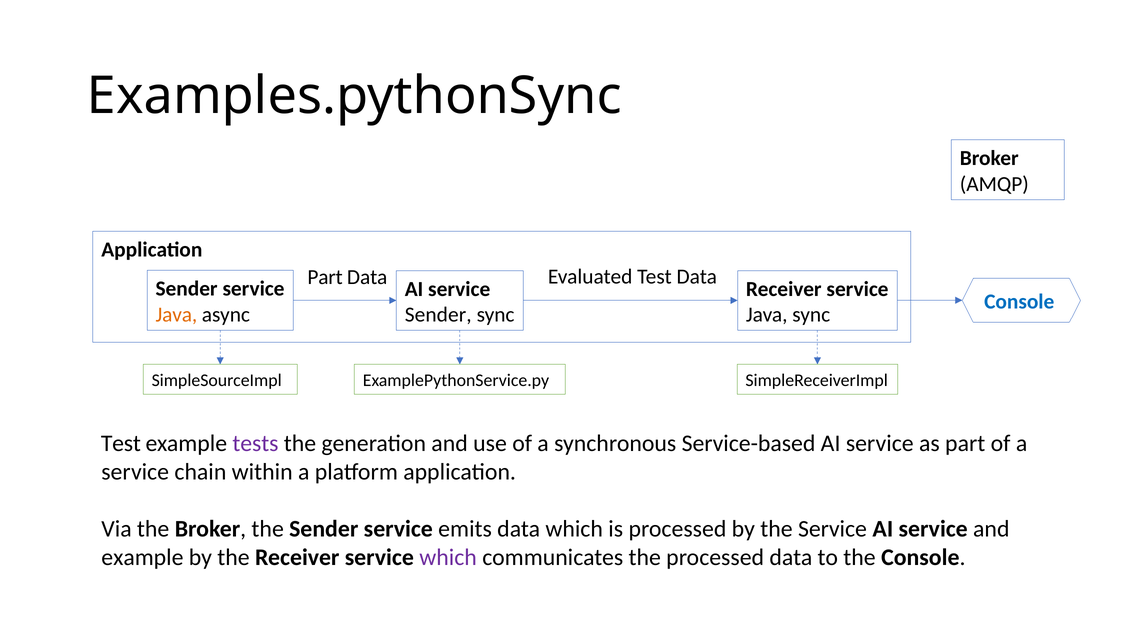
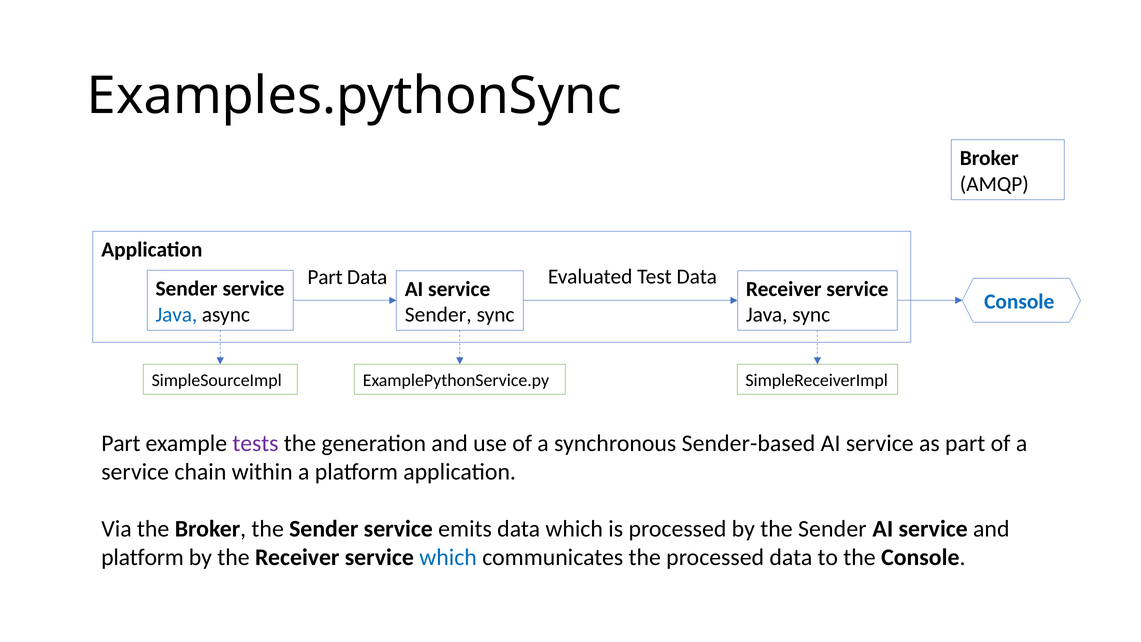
Java at (176, 315) colour: orange -> blue
Test at (121, 443): Test -> Part
Service-based: Service-based -> Sender-based
by the Service: Service -> Sender
example at (142, 557): example -> platform
which at (448, 557) colour: purple -> blue
